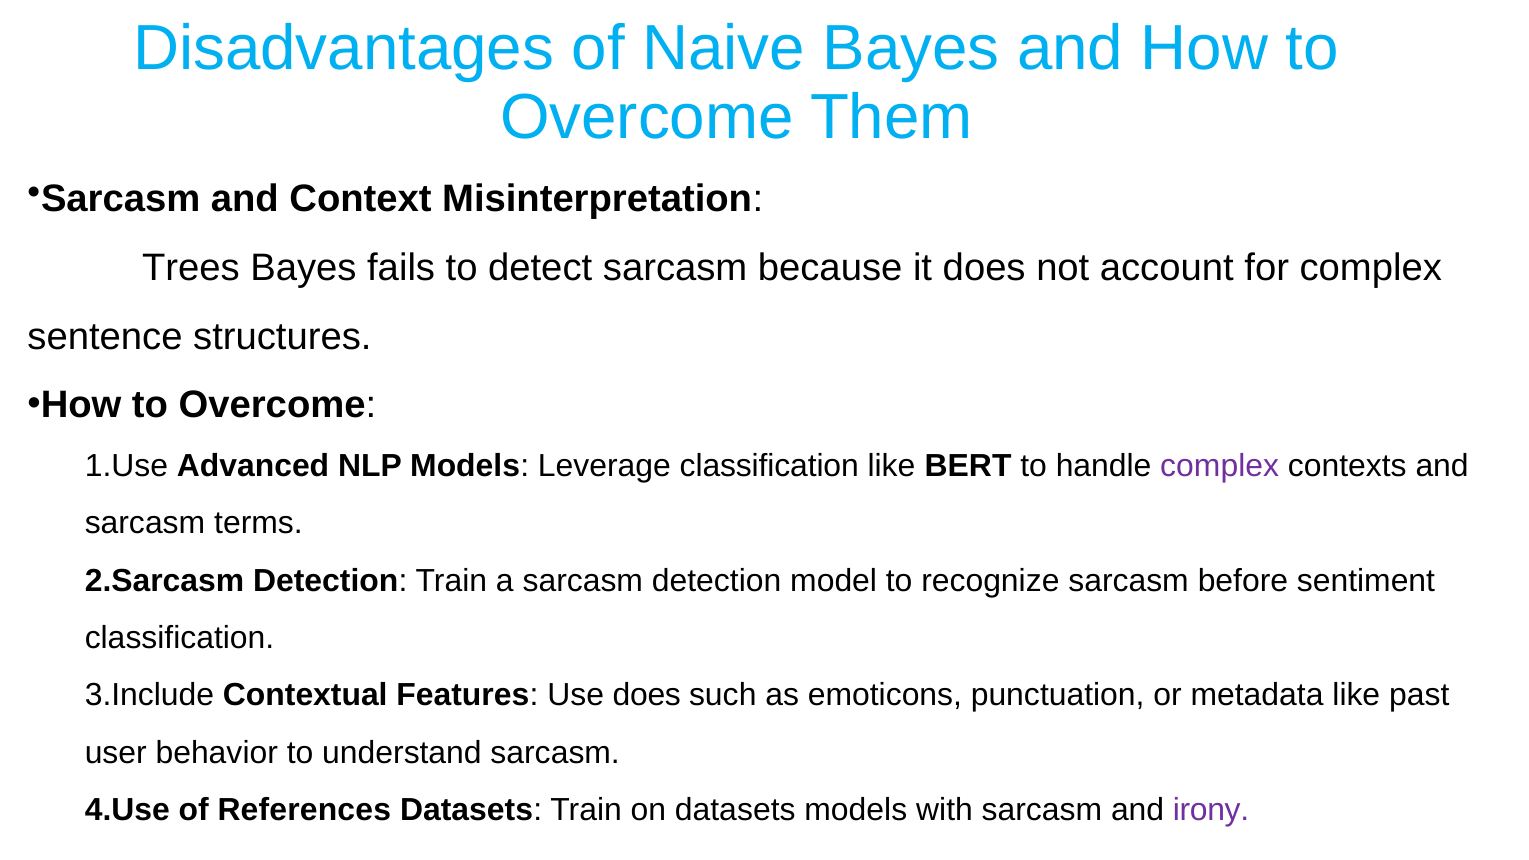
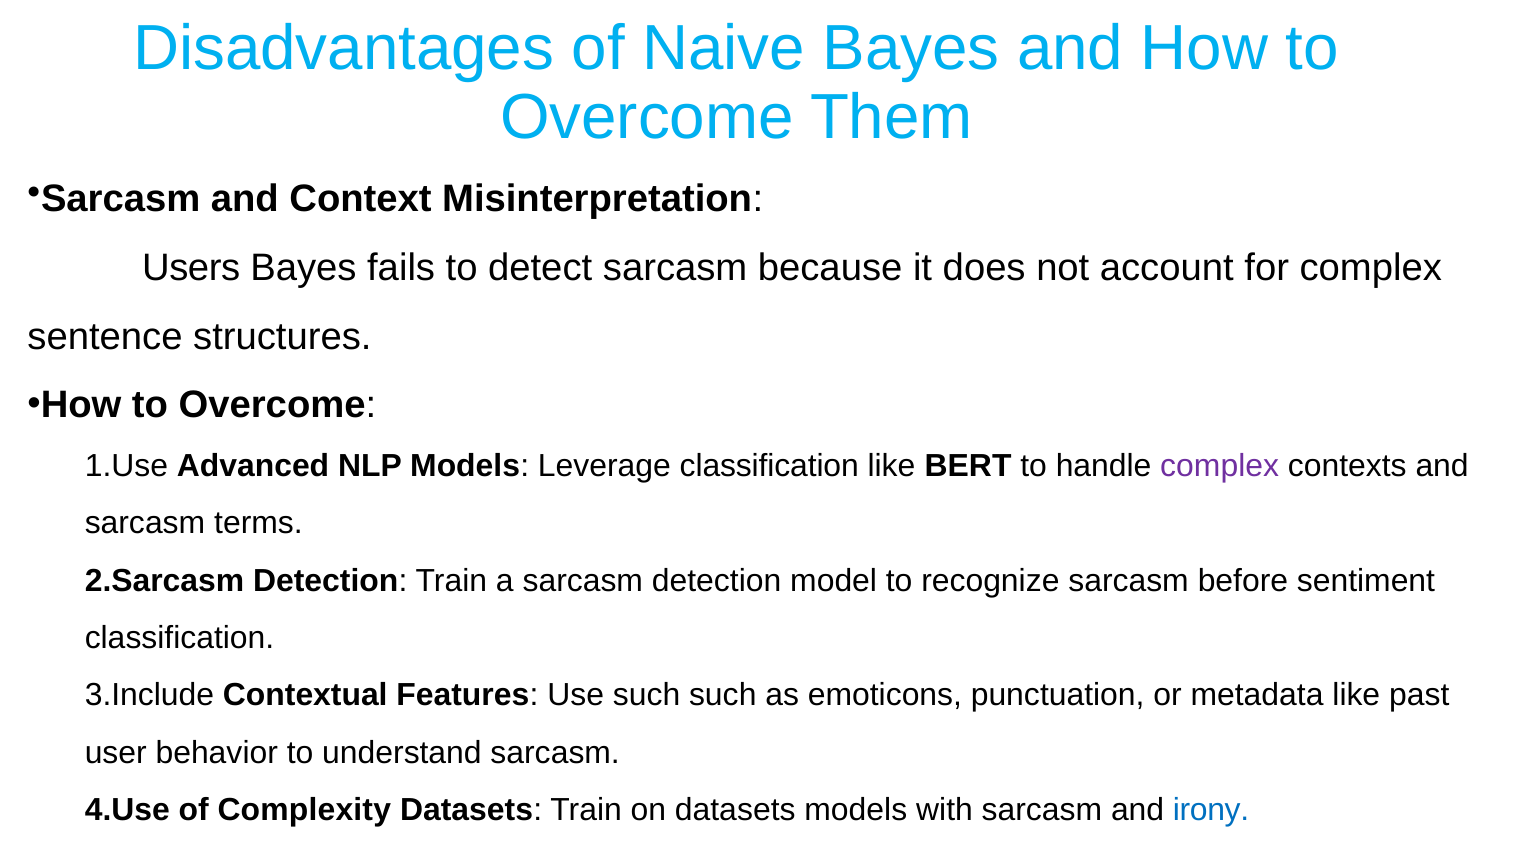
Trees: Trees -> Users
Use does: does -> such
References: References -> Complexity
irony colour: purple -> blue
